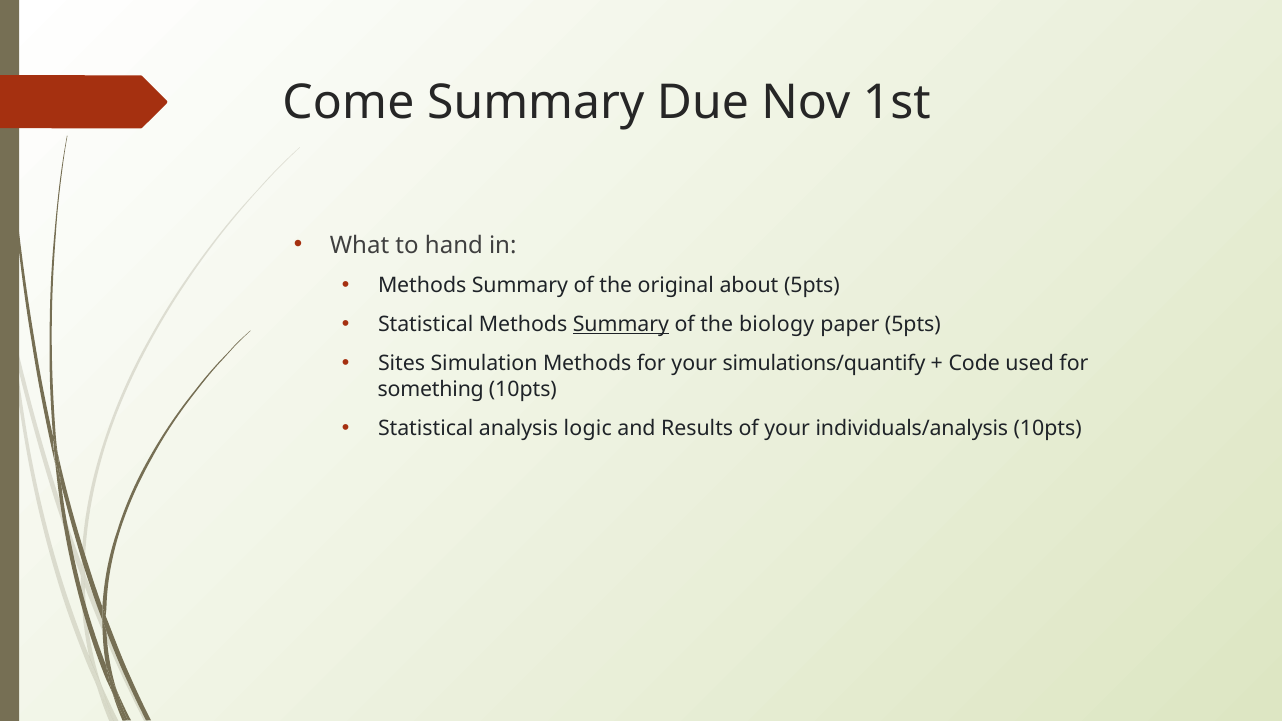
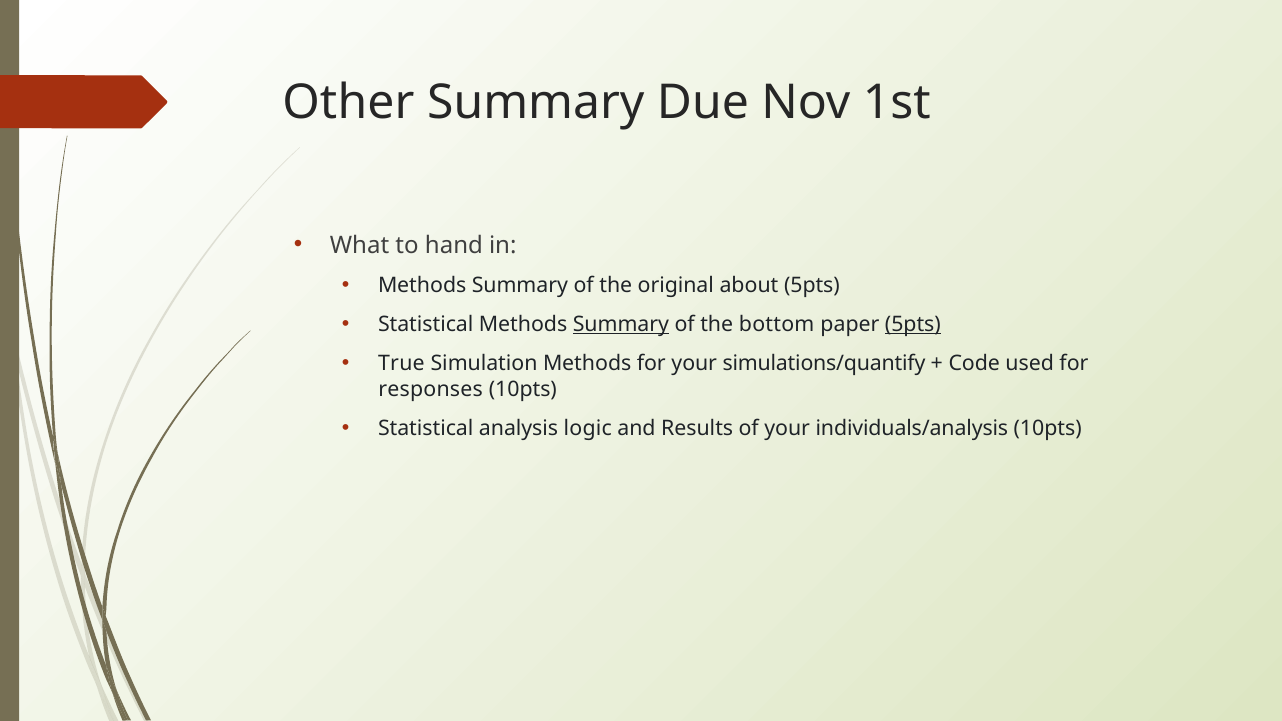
Come: Come -> Other
biology: biology -> bottom
5pts at (913, 325) underline: none -> present
Sites: Sites -> True
something: something -> responses
